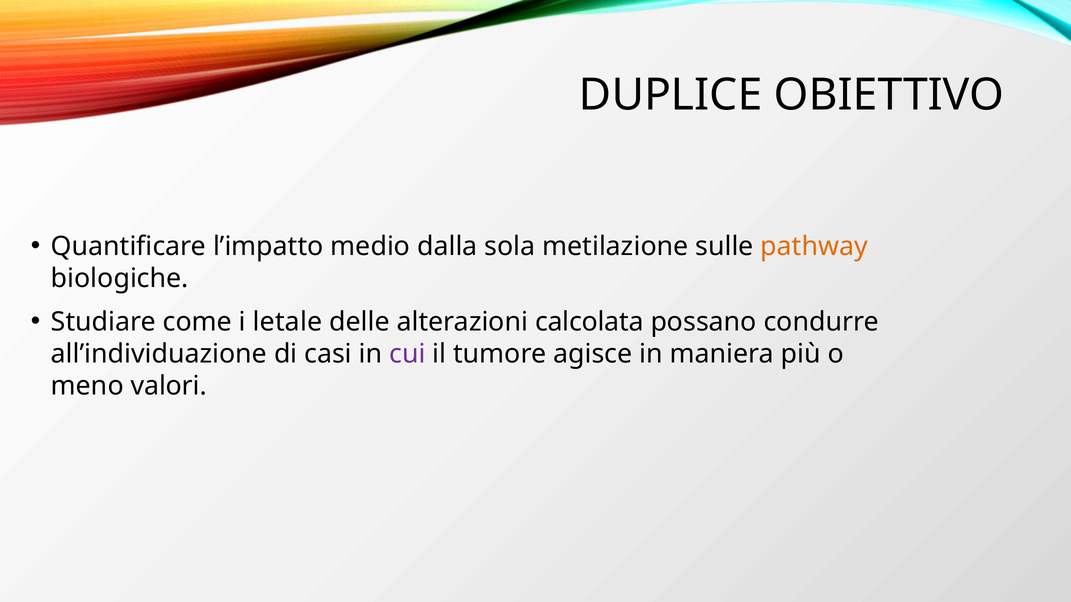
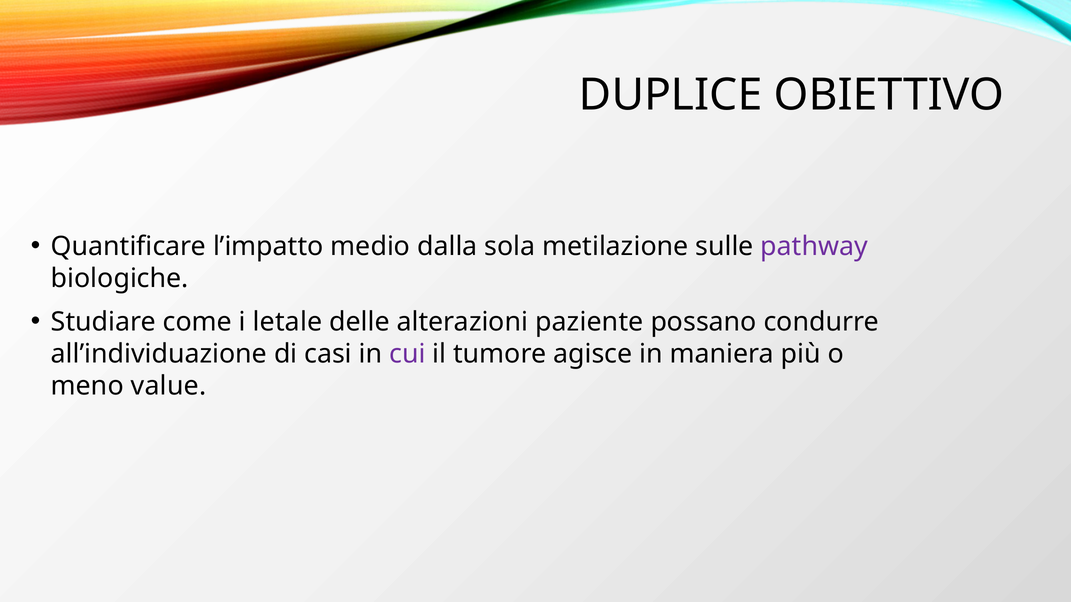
pathway colour: orange -> purple
calcolata: calcolata -> paziente
valori: valori -> value
